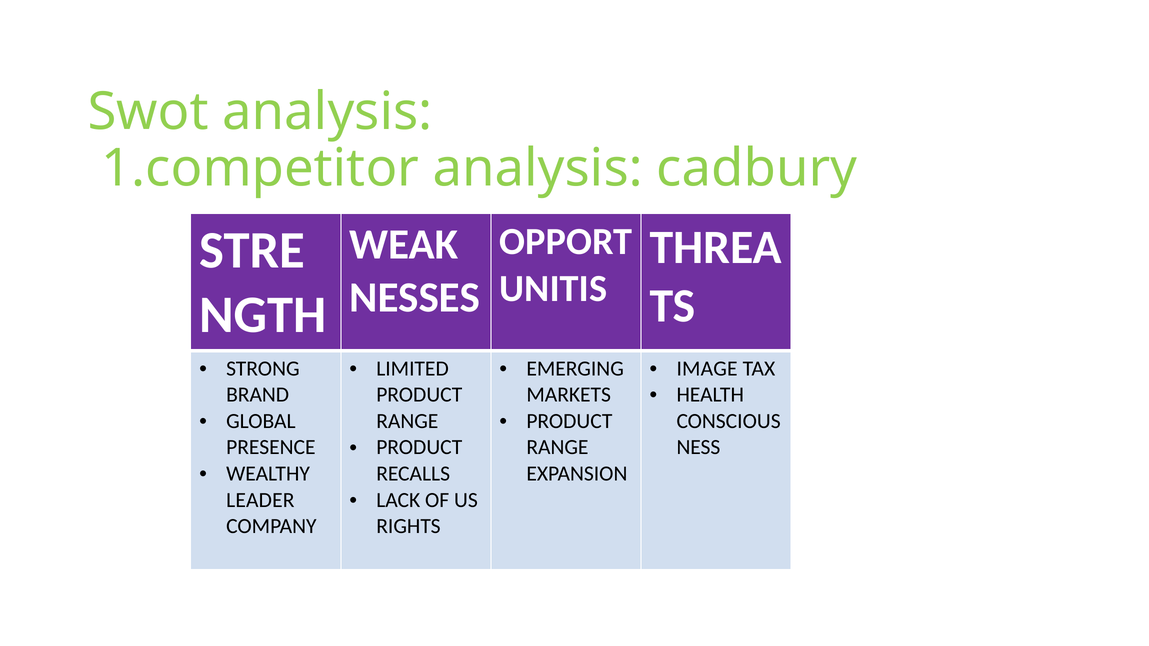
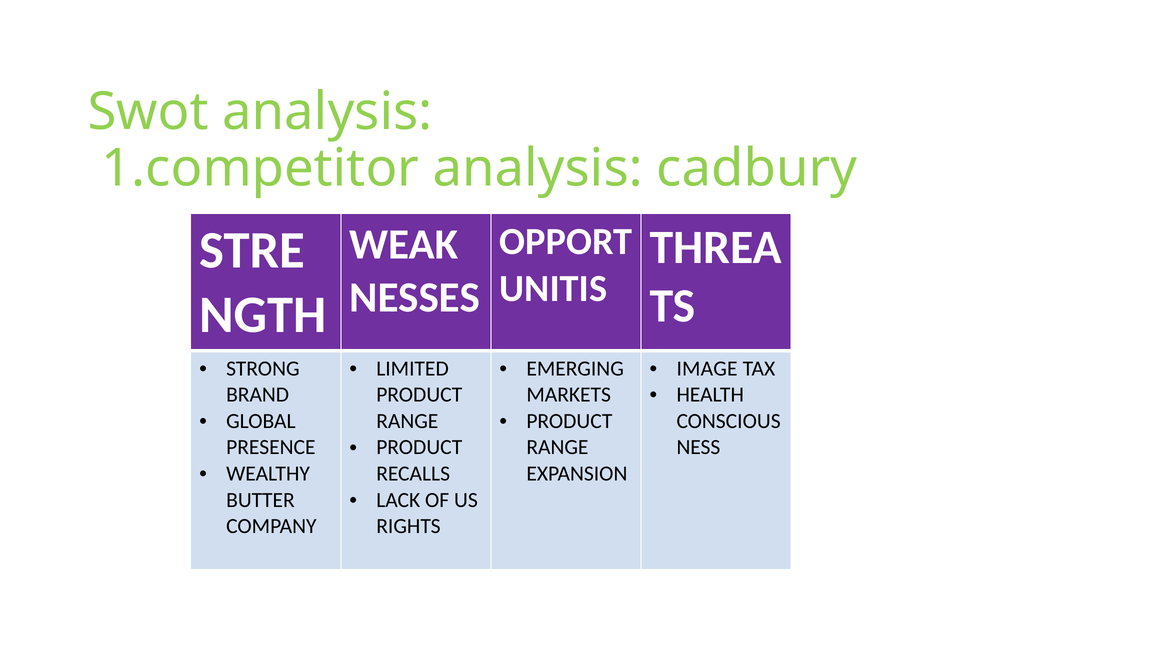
LEADER: LEADER -> BUTTER
